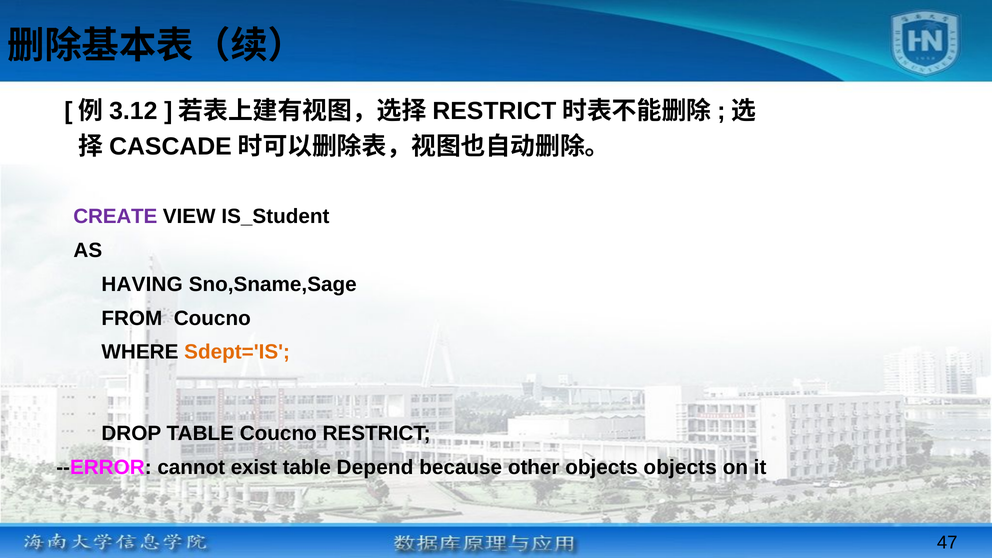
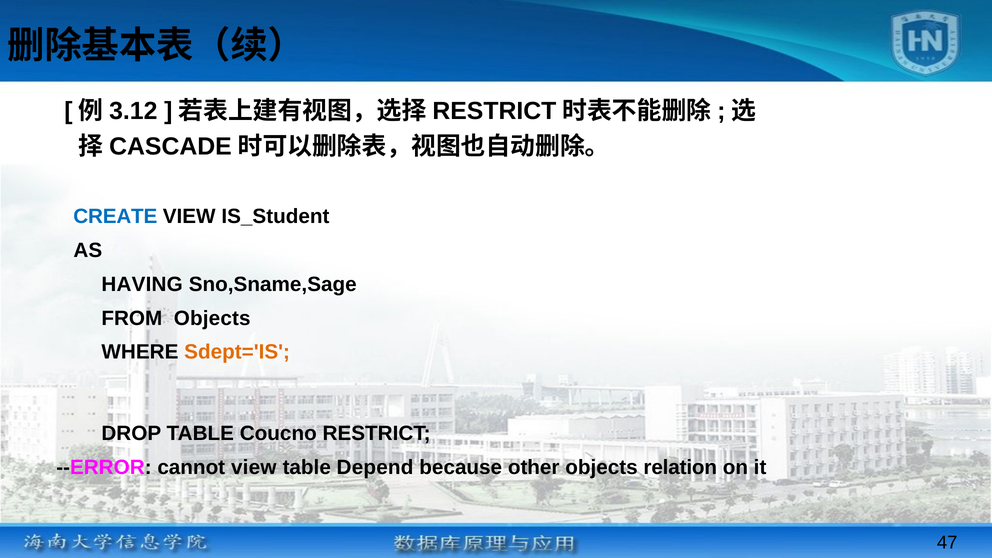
CREATE colour: purple -> blue
FROM Coucno: Coucno -> Objects
cannot exist: exist -> view
objects objects: objects -> relation
